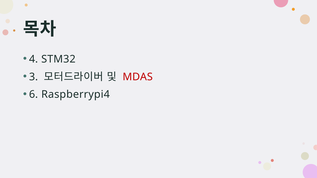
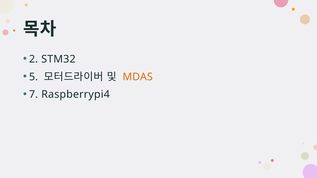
4: 4 -> 2
3: 3 -> 5
MDAS colour: red -> orange
6: 6 -> 7
